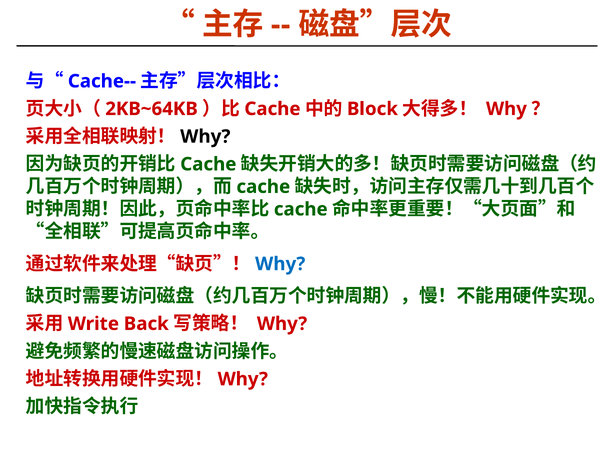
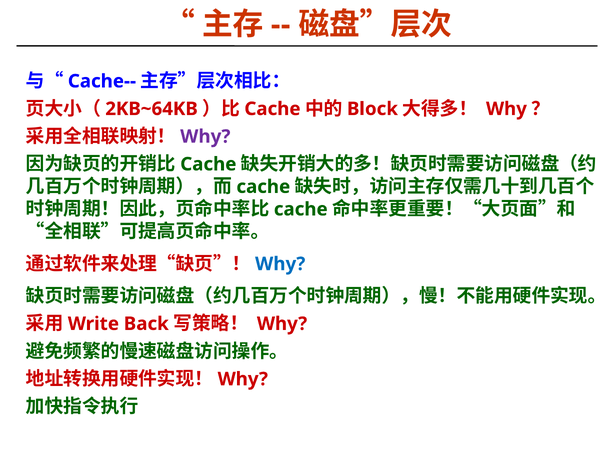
Why at (205, 136) colour: black -> purple
